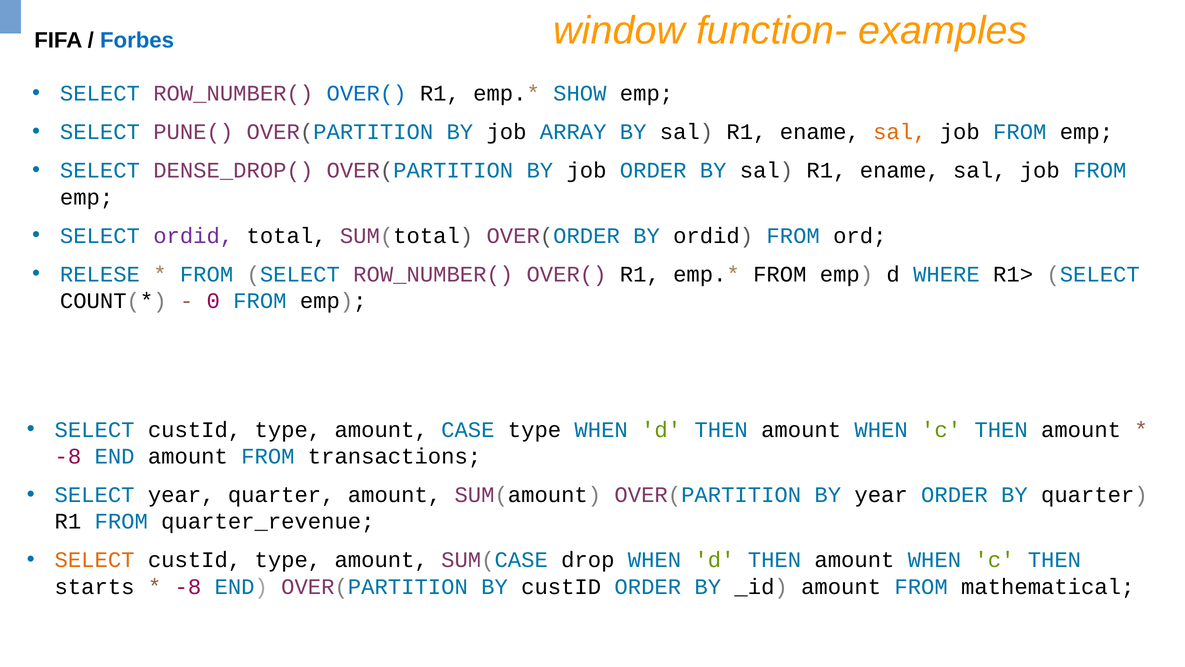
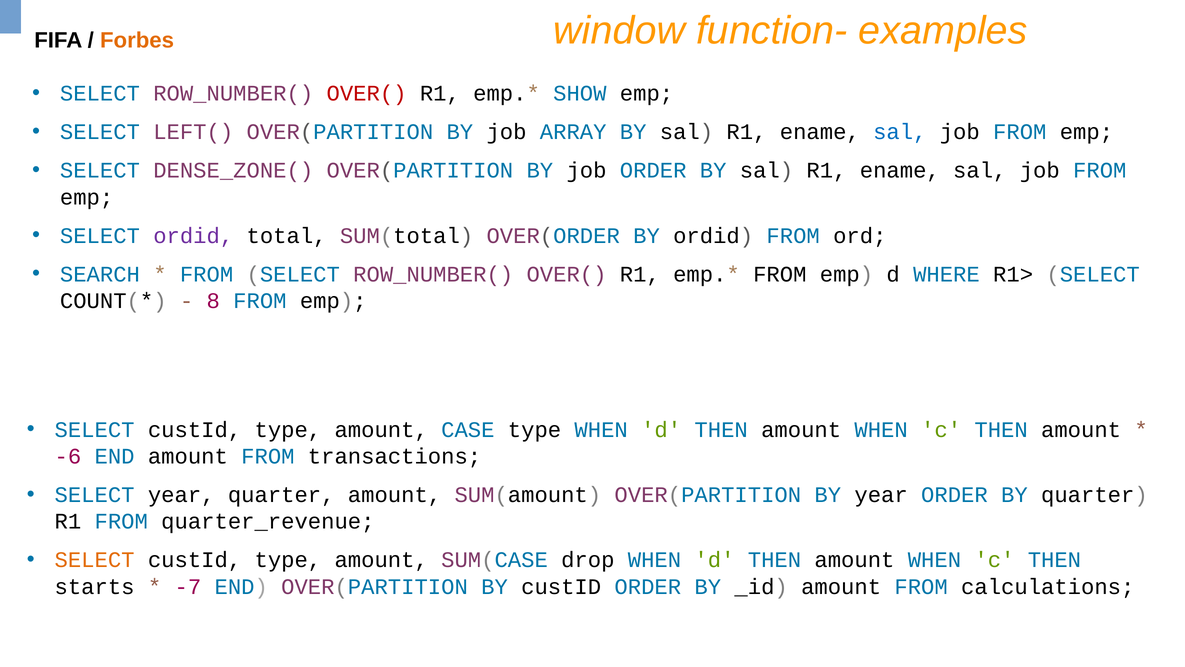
Forbes colour: blue -> orange
OVER( at (367, 94) colour: blue -> red
PUNE(: PUNE( -> LEFT(
sal at (900, 132) colour: orange -> blue
DENSE_DROP(: DENSE_DROP( -> DENSE_ZONE(
RELESE: RELESE -> SEARCH
0: 0 -> 8
-8 at (68, 456): -8 -> -6
-8 at (188, 586): -8 -> -7
mathematical: mathematical -> calculations
